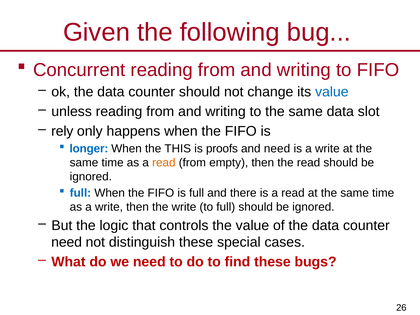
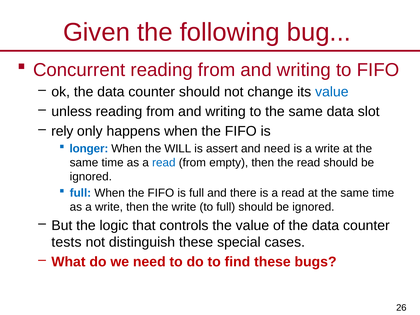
THIS: THIS -> WILL
proofs: proofs -> assert
read at (164, 163) colour: orange -> blue
need at (67, 242): need -> tests
